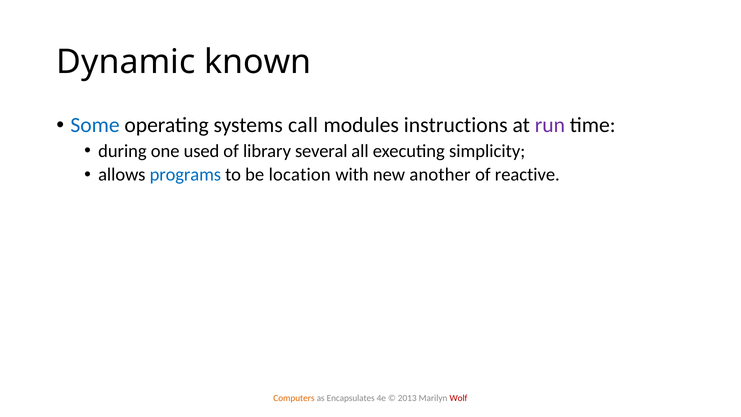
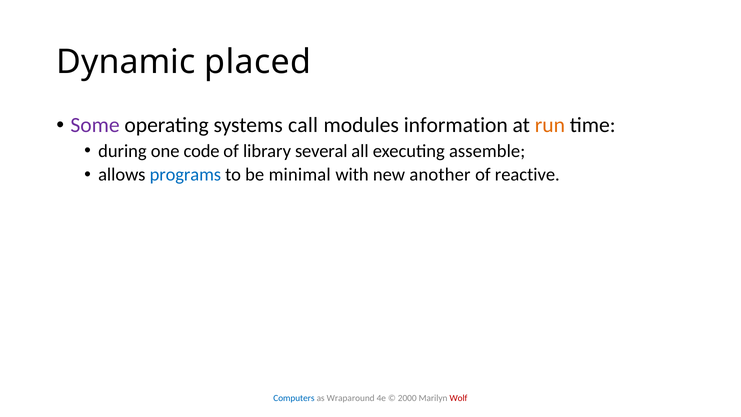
known: known -> placed
Some colour: blue -> purple
instructions: instructions -> information
run colour: purple -> orange
used: used -> code
simplicity: simplicity -> assemble
location: location -> minimal
Computers colour: orange -> blue
Encapsulates: Encapsulates -> Wraparound
2013: 2013 -> 2000
